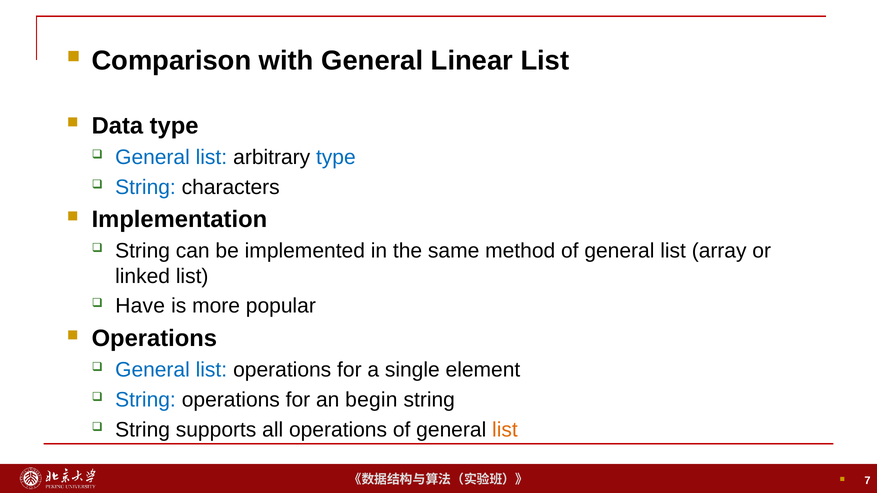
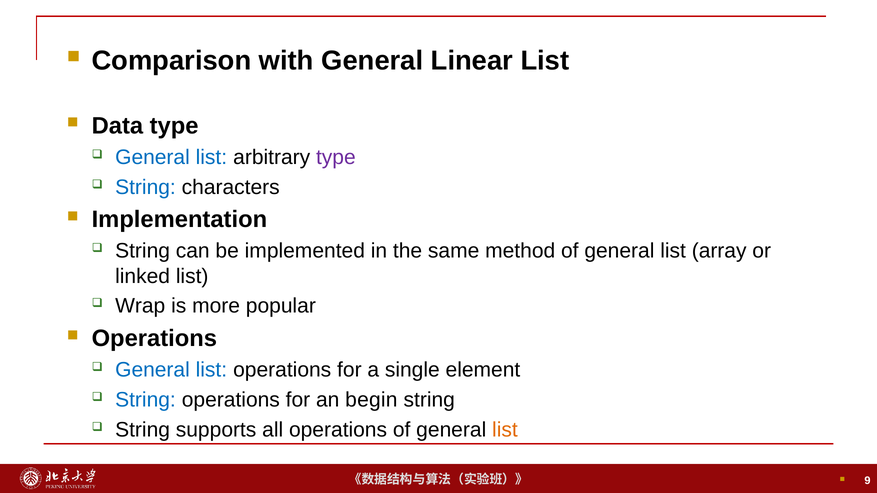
type at (336, 157) colour: blue -> purple
Have: Have -> Wrap
7: 7 -> 9
